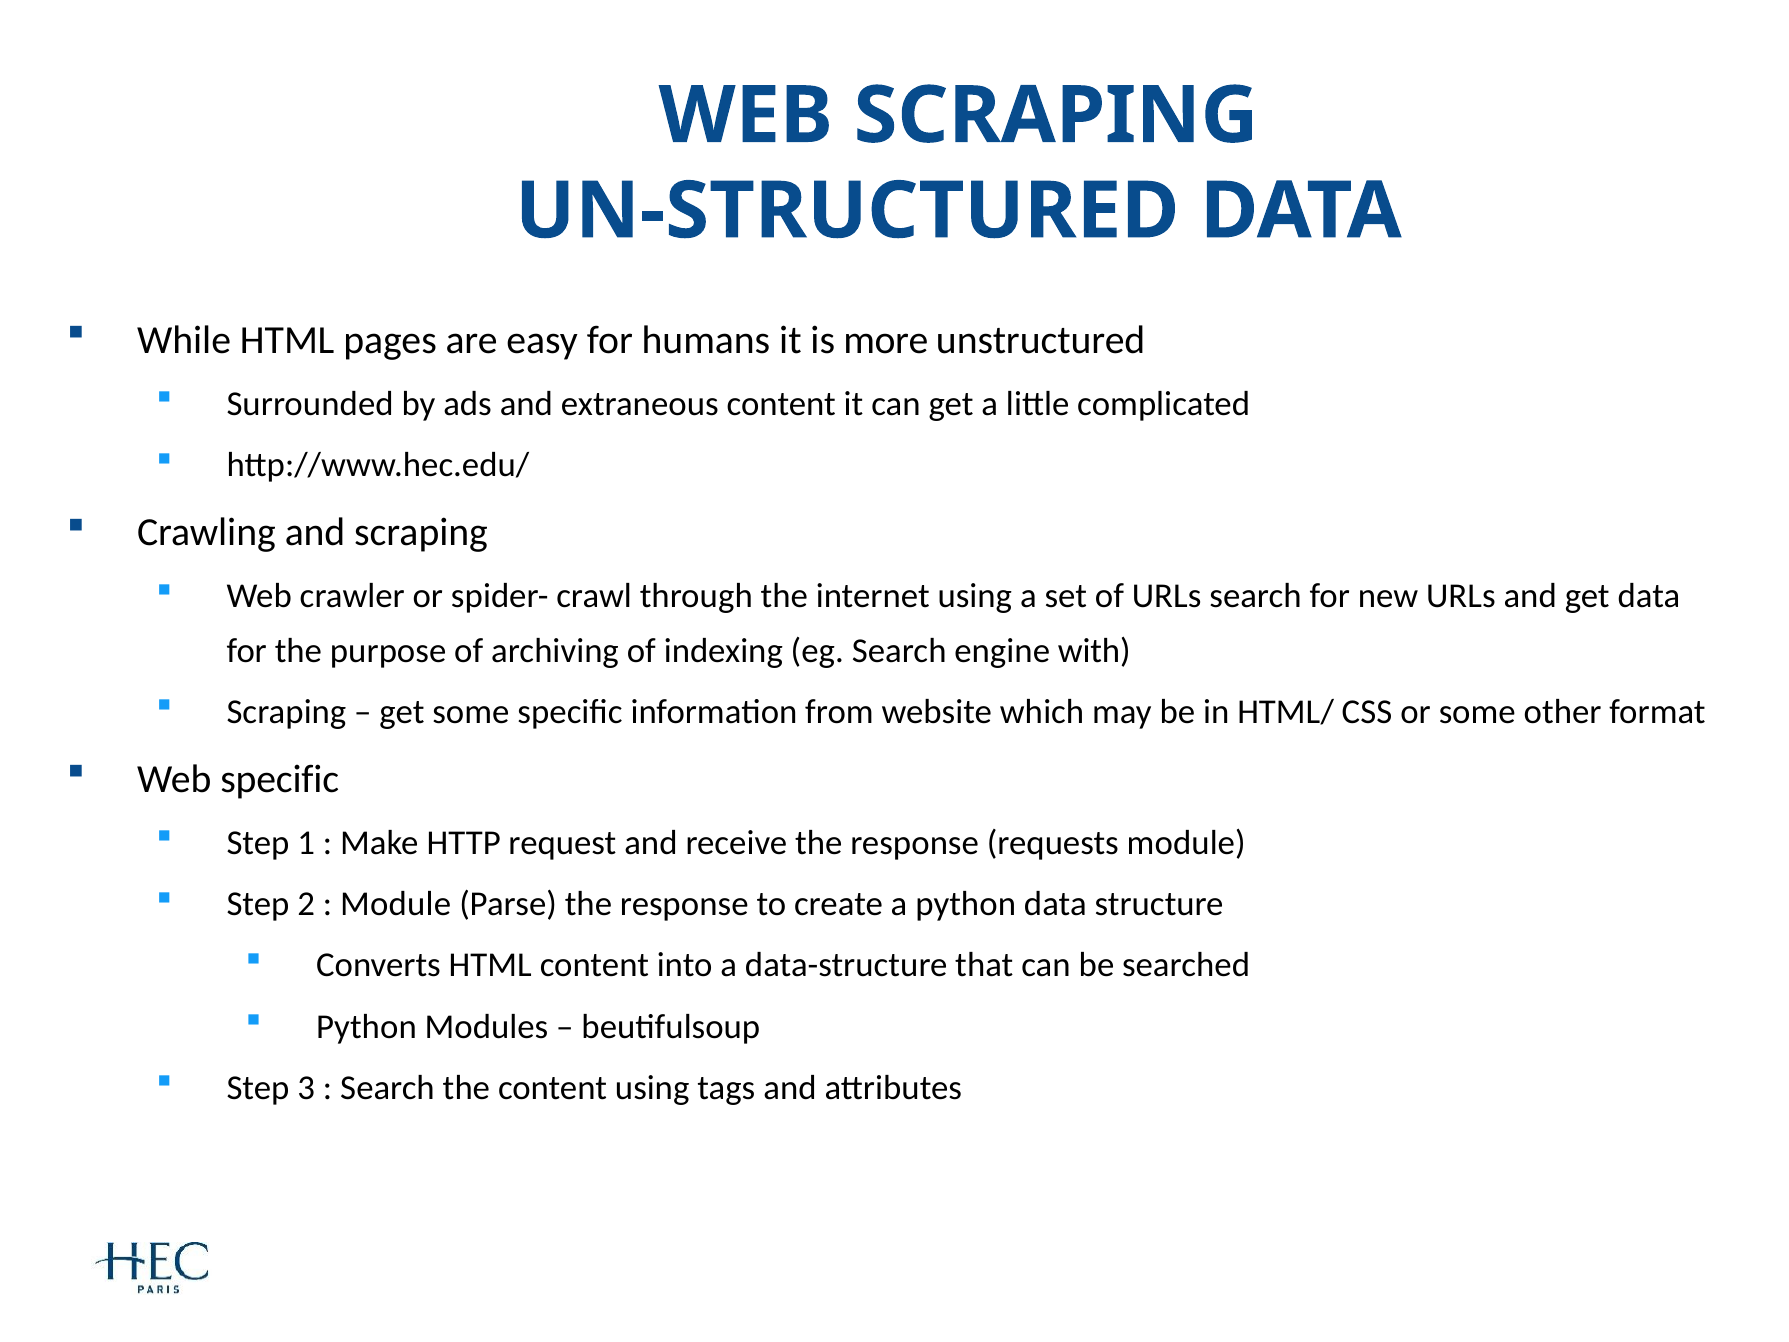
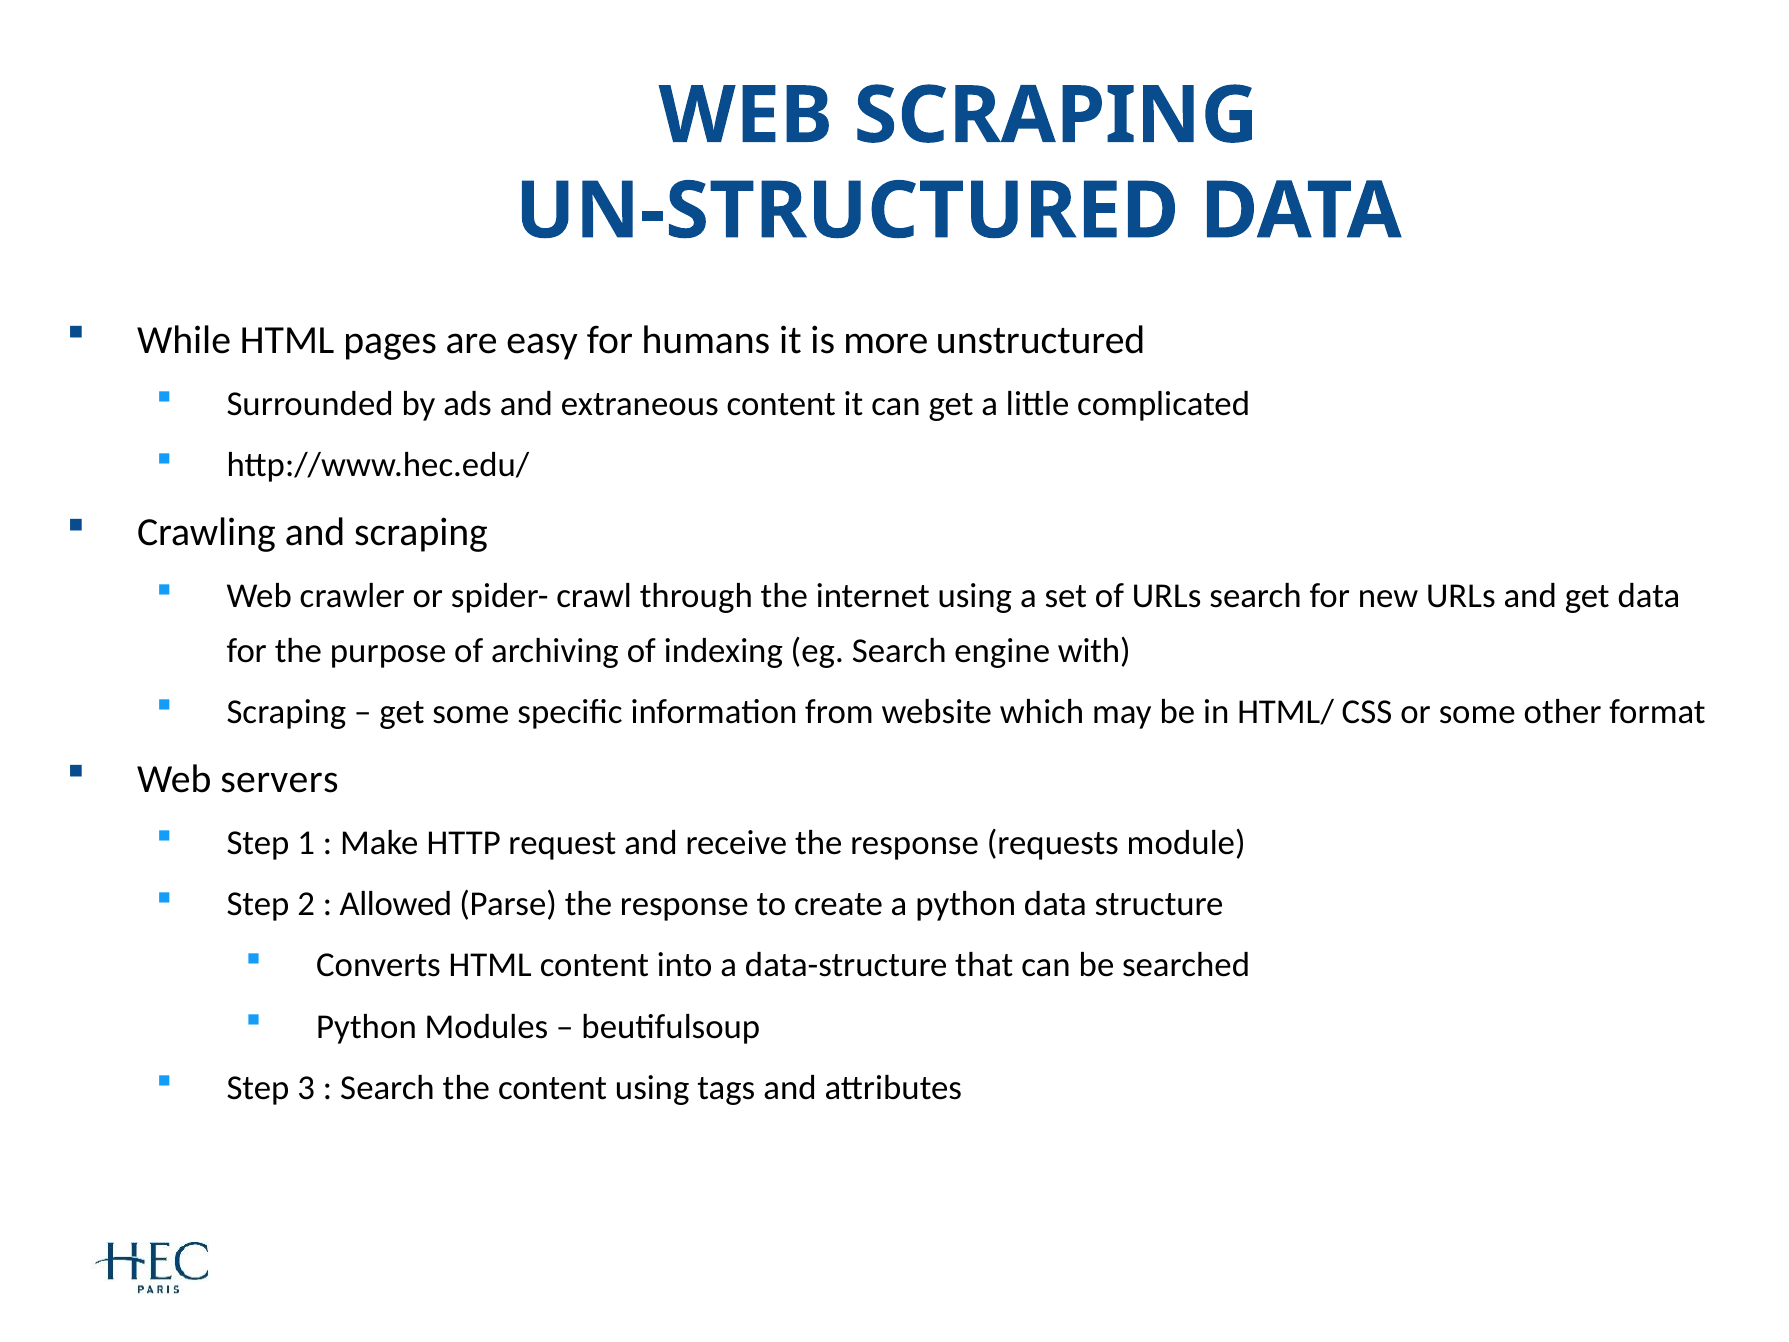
Web specific: specific -> servers
Module at (396, 904): Module -> Allowed
